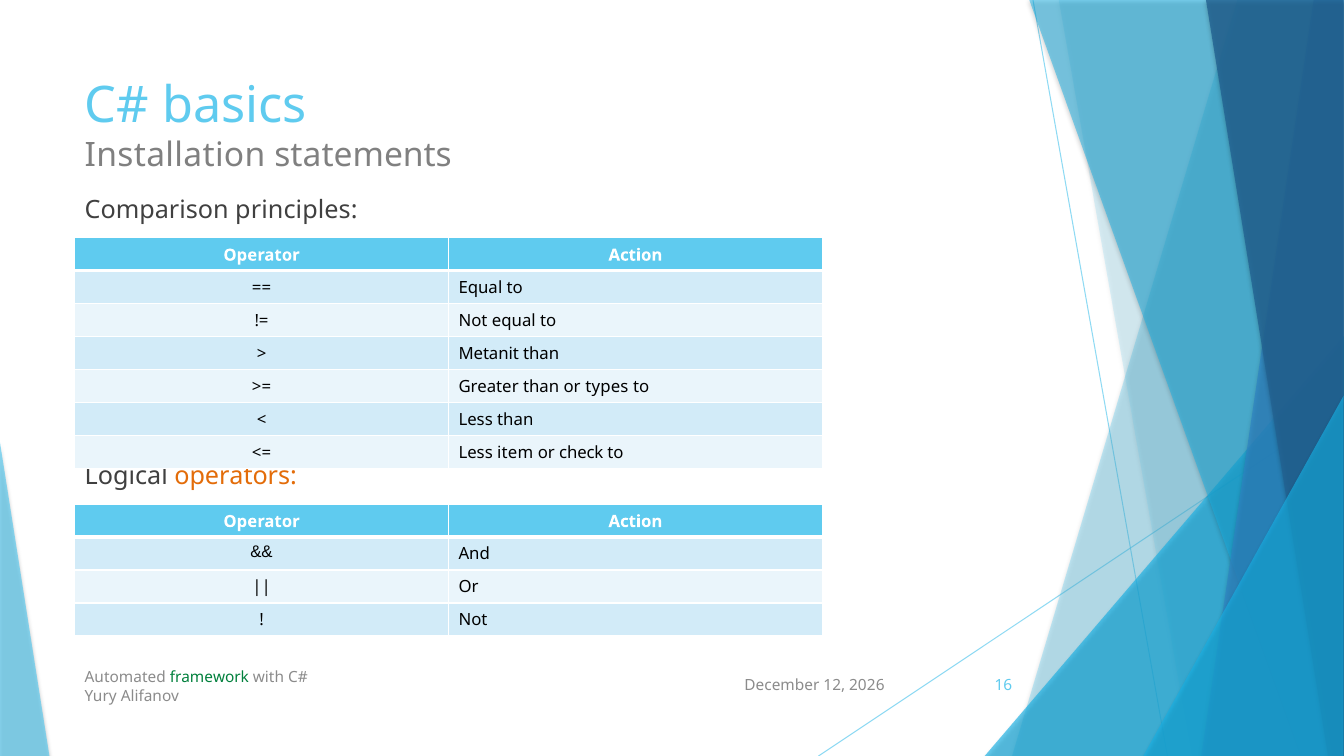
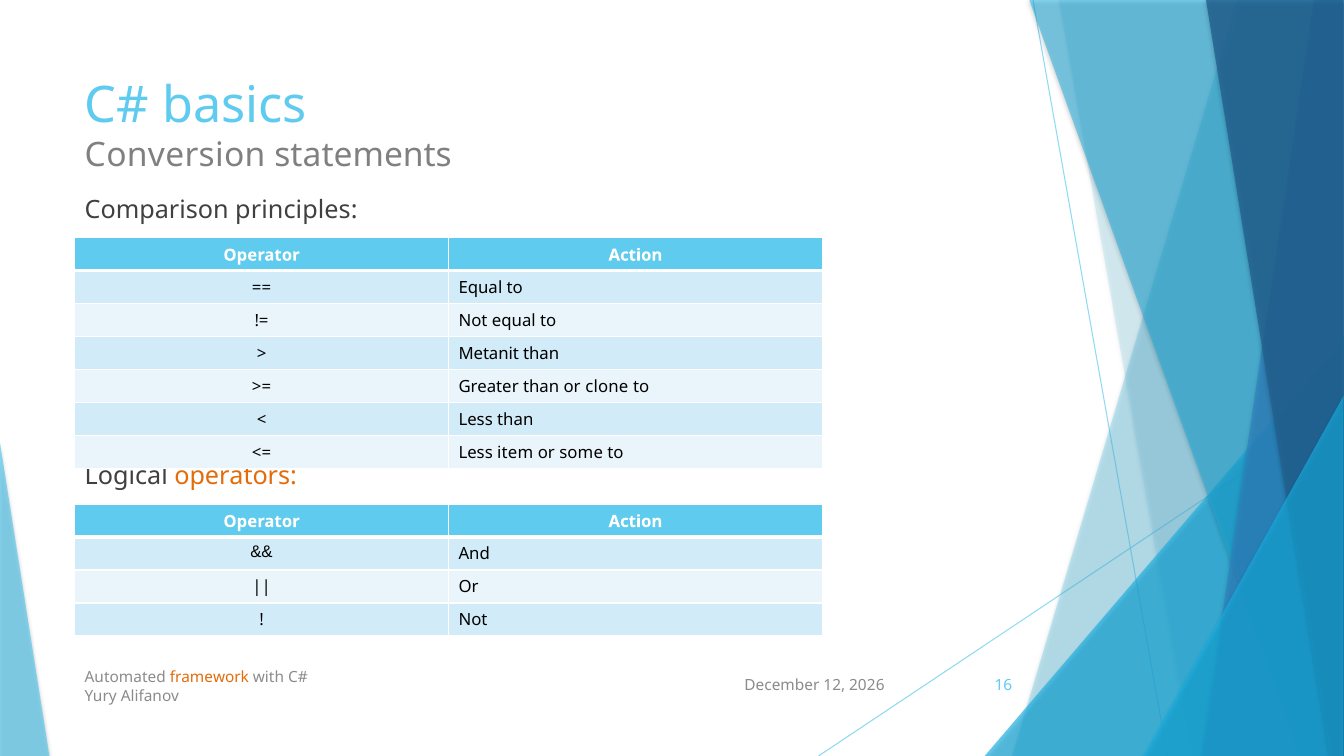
Installation: Installation -> Conversion
types: types -> clone
check: check -> some
framework colour: green -> orange
